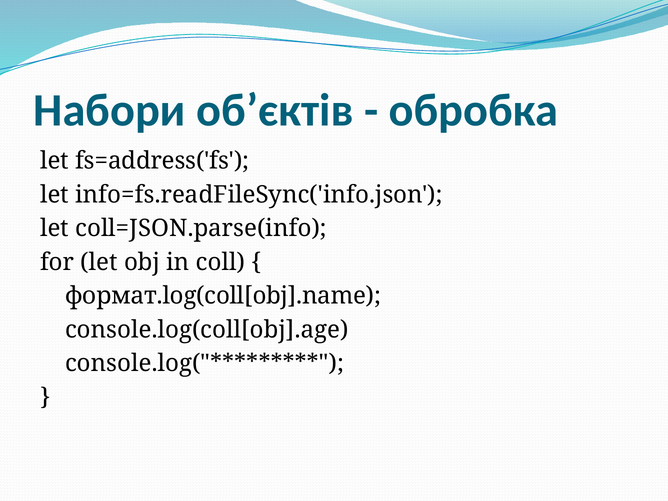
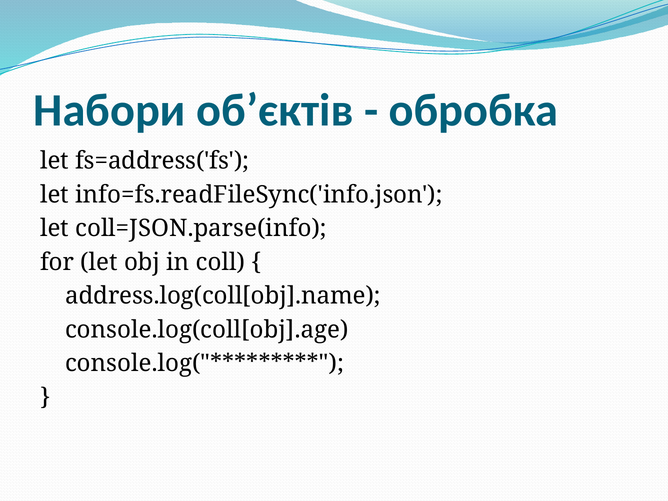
формат.log(coll[obj].name: формат.log(coll[obj].name -> address.log(coll[obj].name
